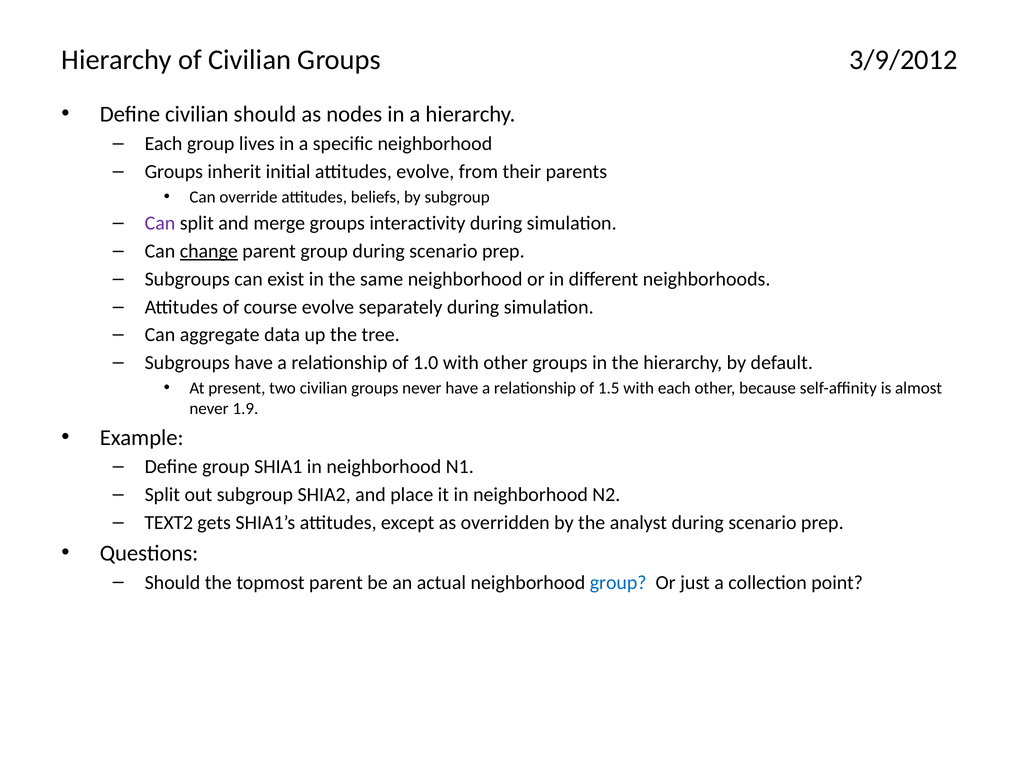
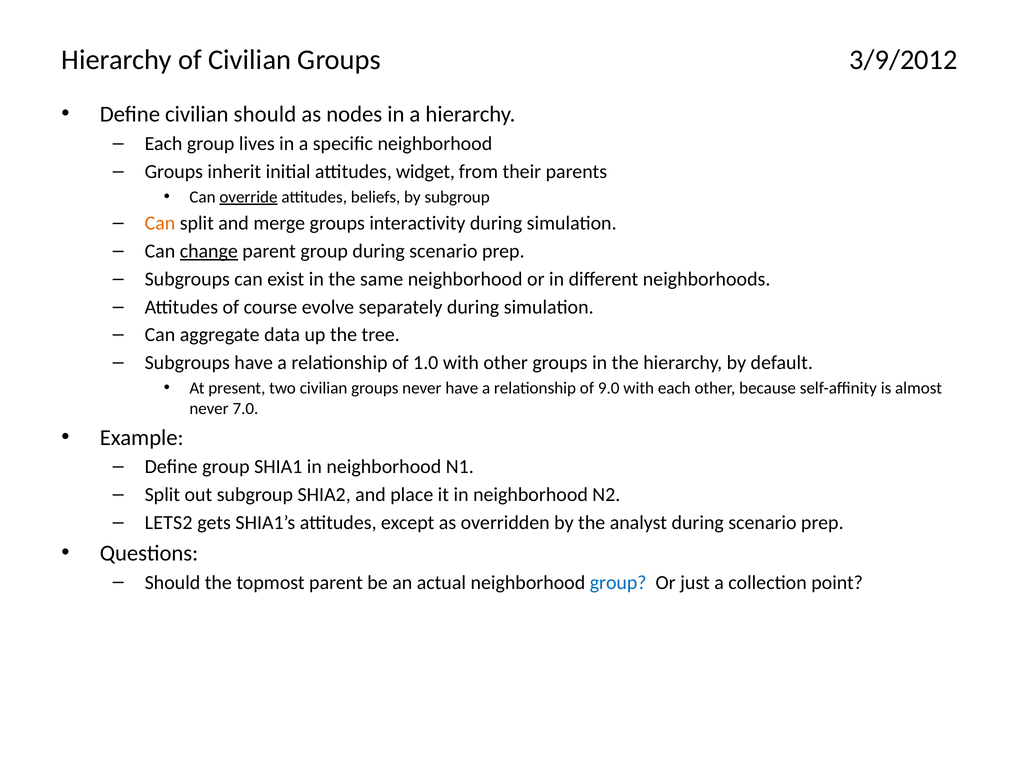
attitudes evolve: evolve -> widget
override underline: none -> present
Can at (160, 223) colour: purple -> orange
1.5: 1.5 -> 9.0
1.9: 1.9 -> 7.0
TEXT2: TEXT2 -> LETS2
